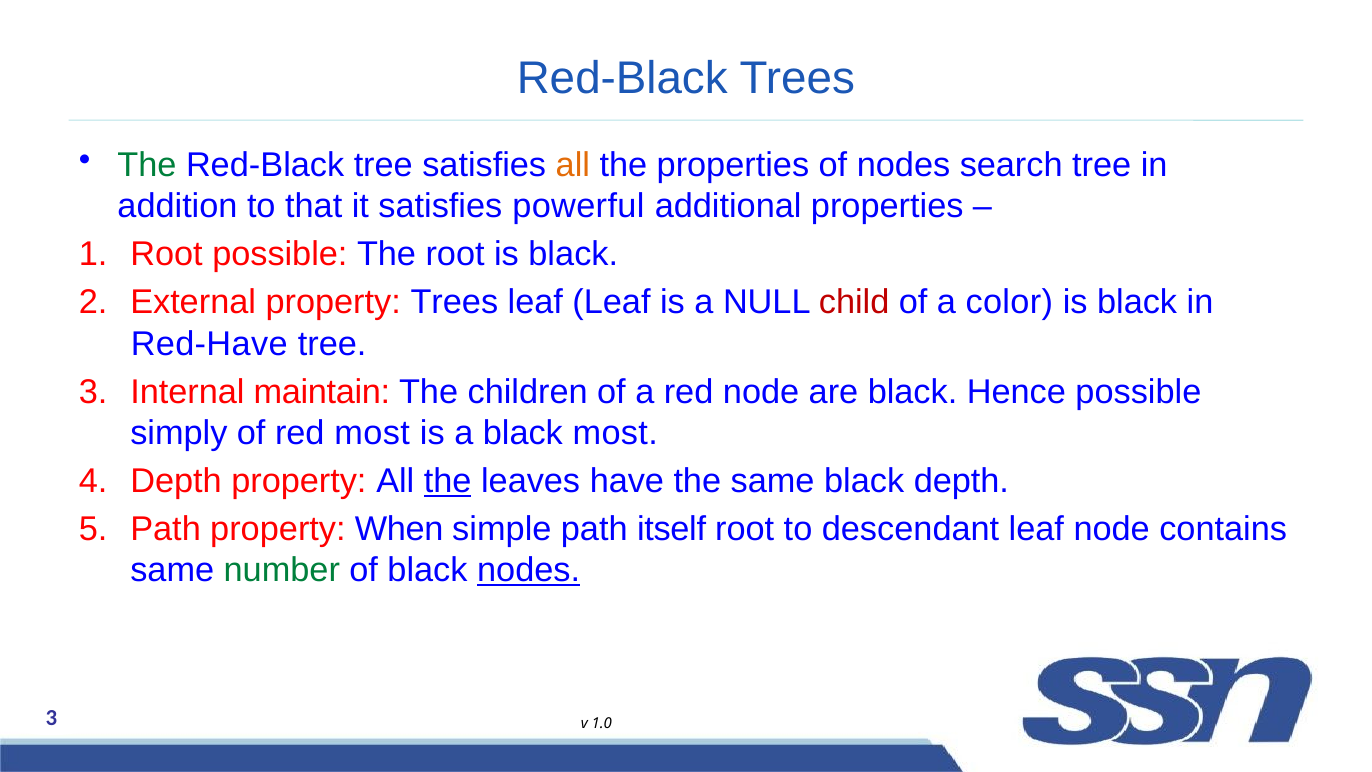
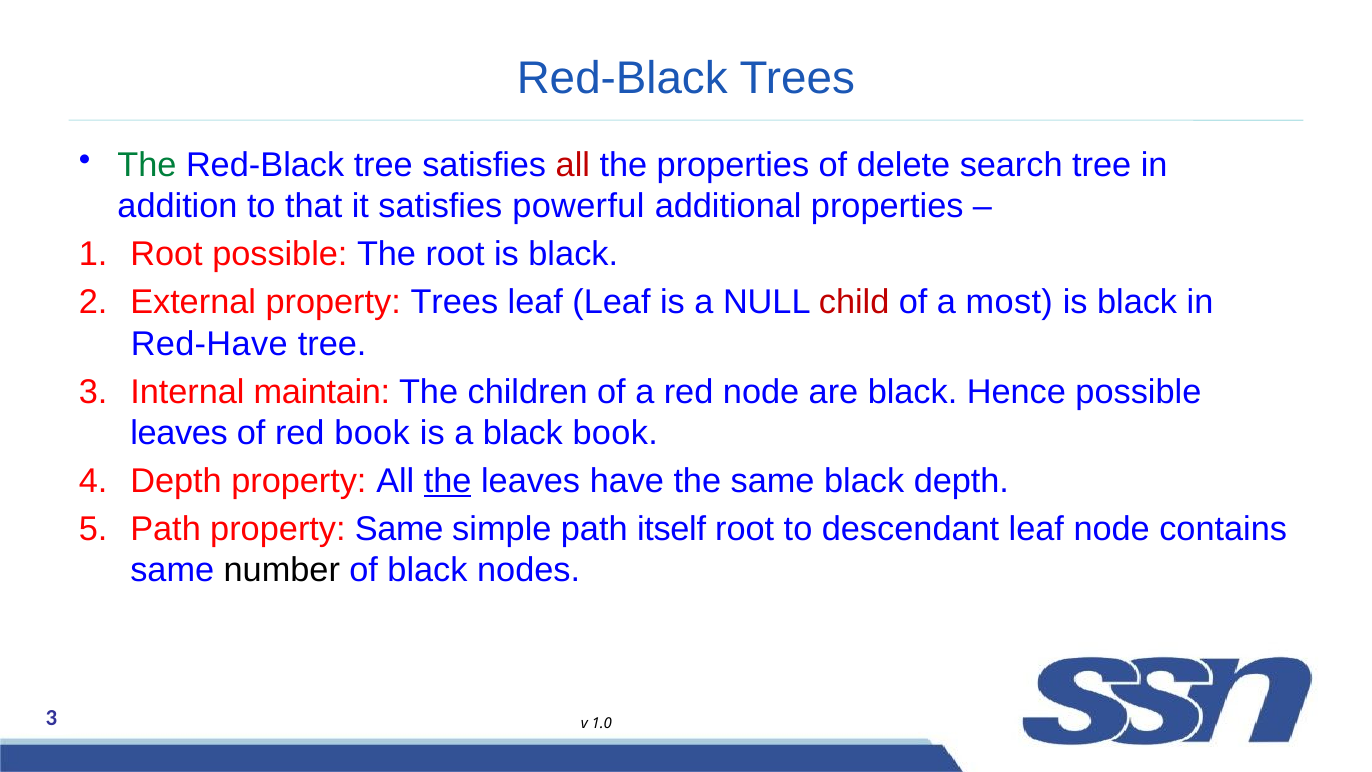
all at (573, 165) colour: orange -> red
of nodes: nodes -> delete
color: color -> most
simply at (179, 433): simply -> leaves
red most: most -> book
black most: most -> book
property When: When -> Same
number colour: green -> black
nodes at (529, 570) underline: present -> none
